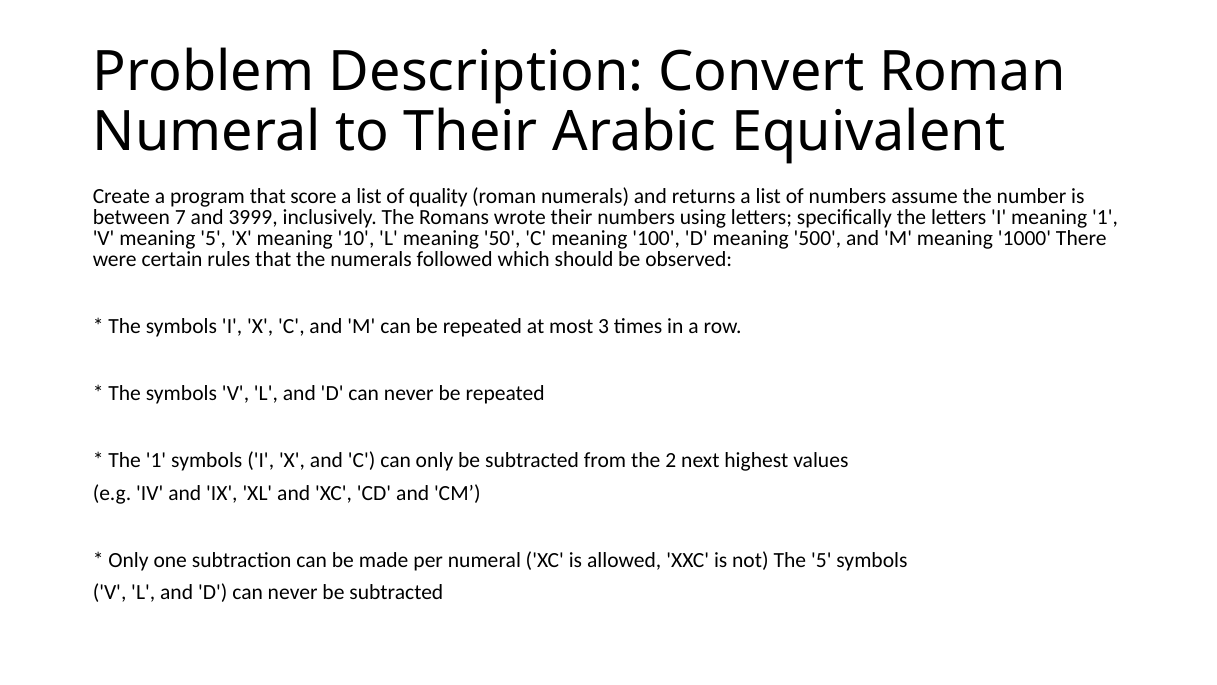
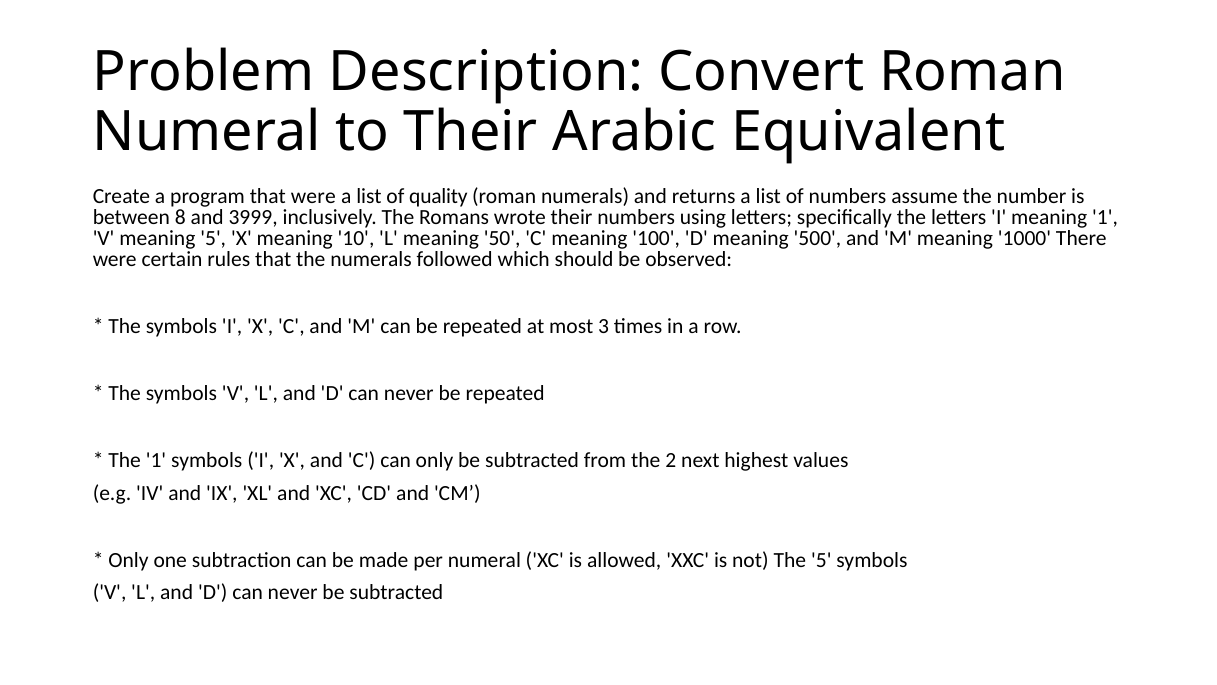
that score: score -> were
7: 7 -> 8
